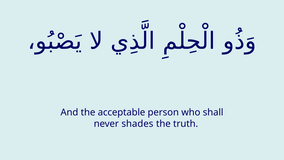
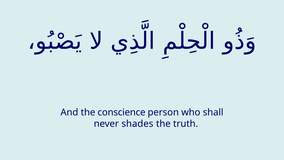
acceptable: acceptable -> conscience
